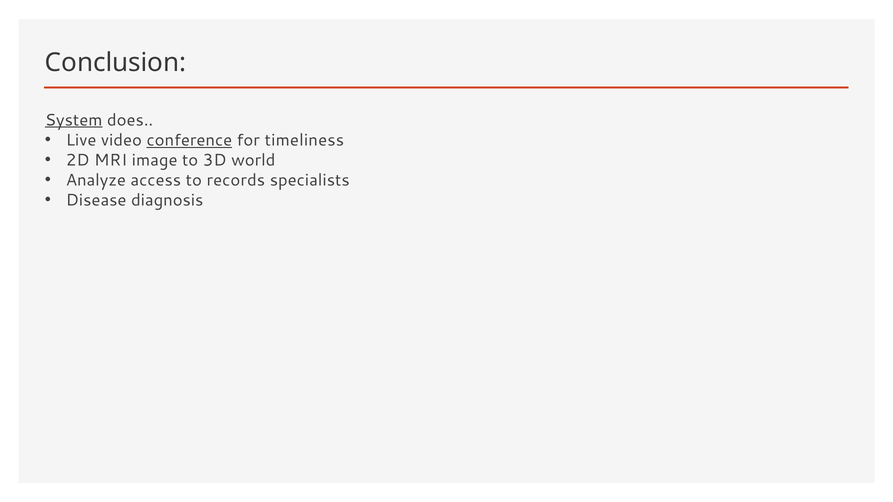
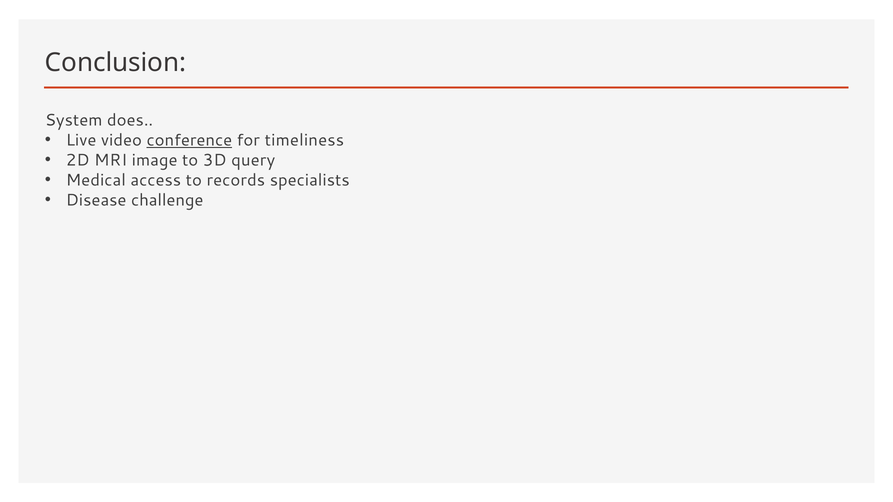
System underline: present -> none
world: world -> query
Analyze: Analyze -> Medical
diagnosis: diagnosis -> challenge
